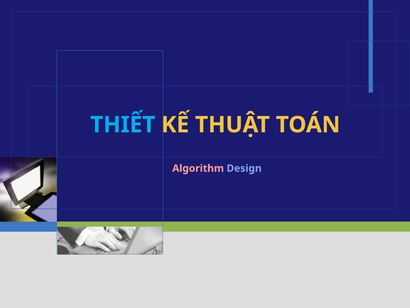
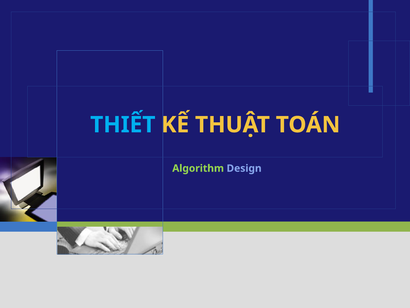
Algorithm colour: pink -> light green
